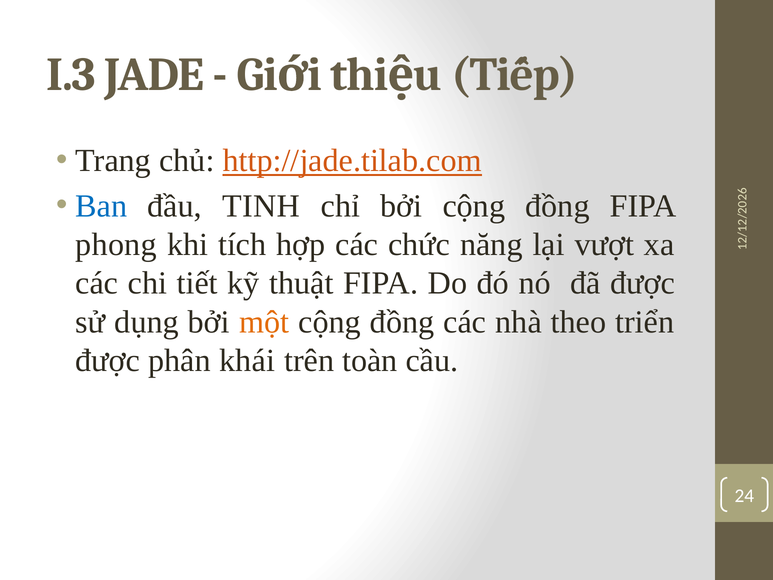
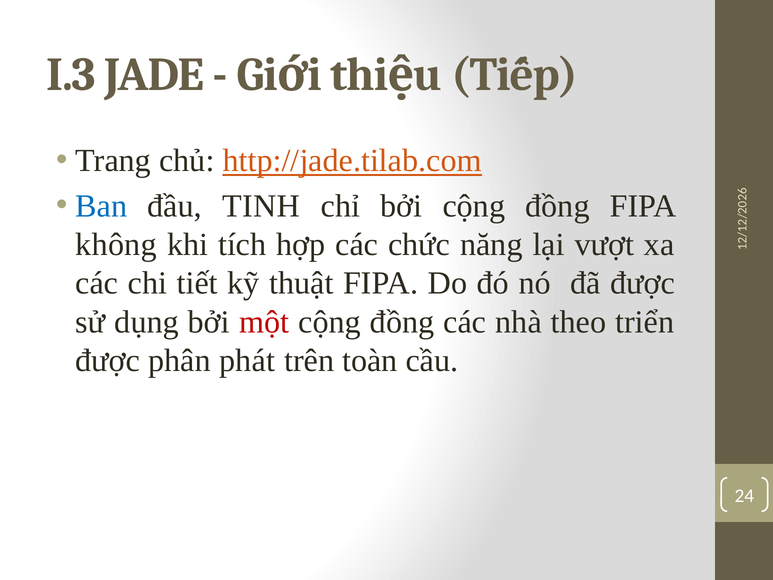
phong: phong -> không
một colour: orange -> red
khái: khái -> phát
